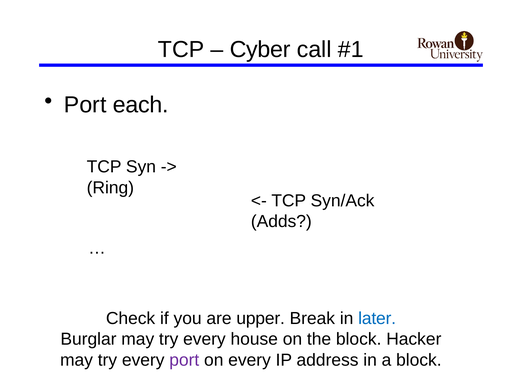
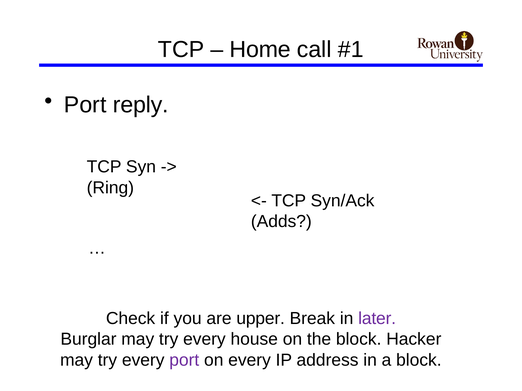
Cyber: Cyber -> Home
each: each -> reply
later colour: blue -> purple
